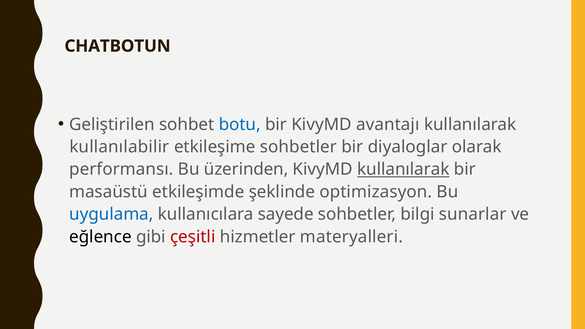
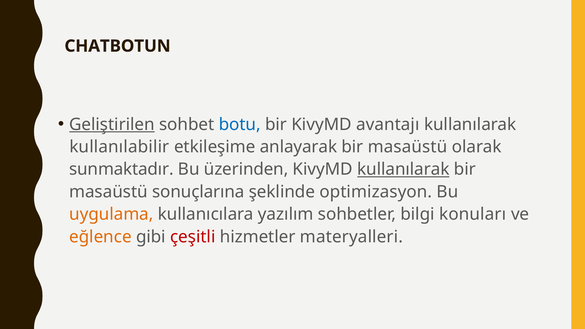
Geliştirilen underline: none -> present
etkileşime sohbetler: sohbetler -> anlayarak
diyaloglar at (408, 147): diyaloglar -> masaüstü
performansı: performansı -> sunmaktadır
etkileşimde: etkileşimde -> sonuçlarına
uygulama colour: blue -> orange
sayede: sayede -> yazılım
sunarlar: sunarlar -> konuları
eğlence colour: black -> orange
